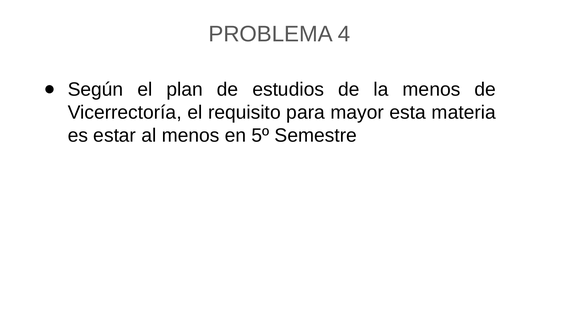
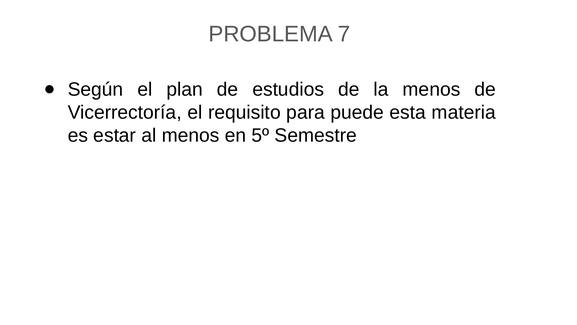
4: 4 -> 7
mayor: mayor -> puede
